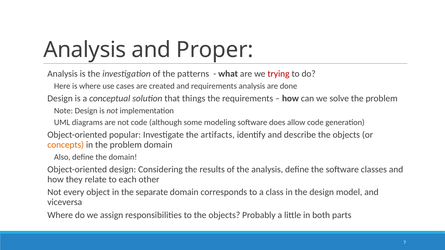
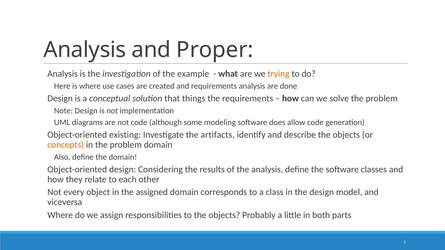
patterns: patterns -> example
trying colour: red -> orange
popular: popular -> existing
separate: separate -> assigned
